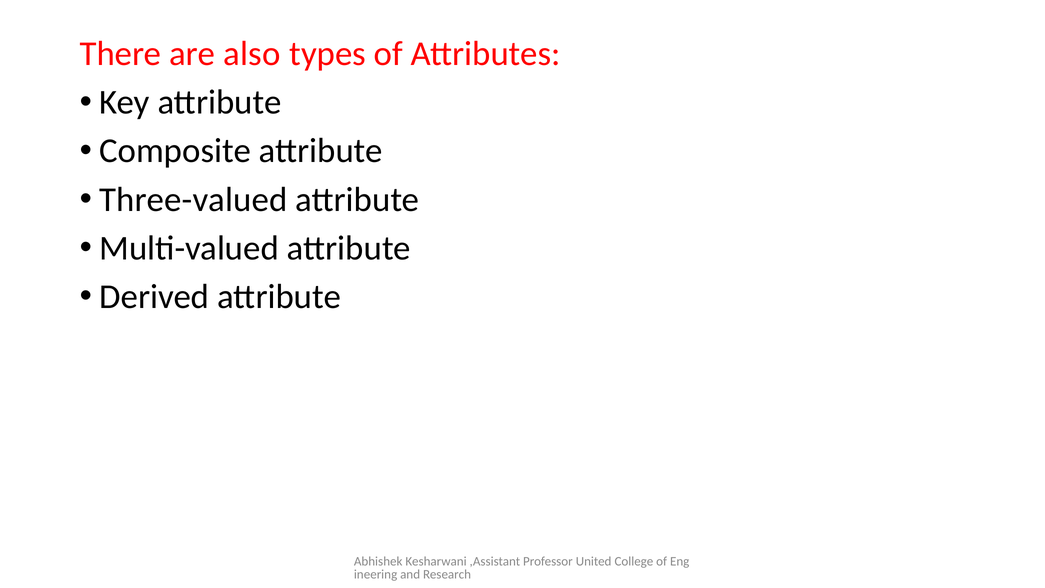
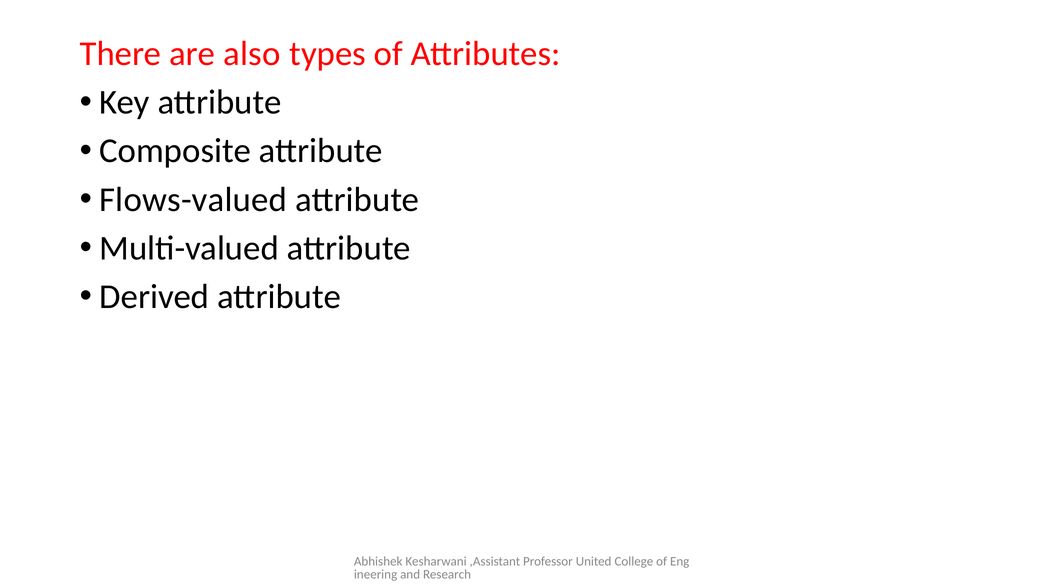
Three-valued: Three-valued -> Flows-valued
